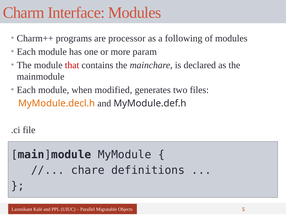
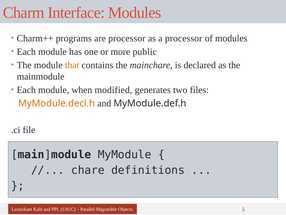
a following: following -> processor
param: param -> public
that colour: red -> orange
